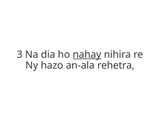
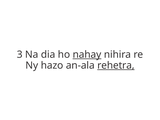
rehetra underline: none -> present
